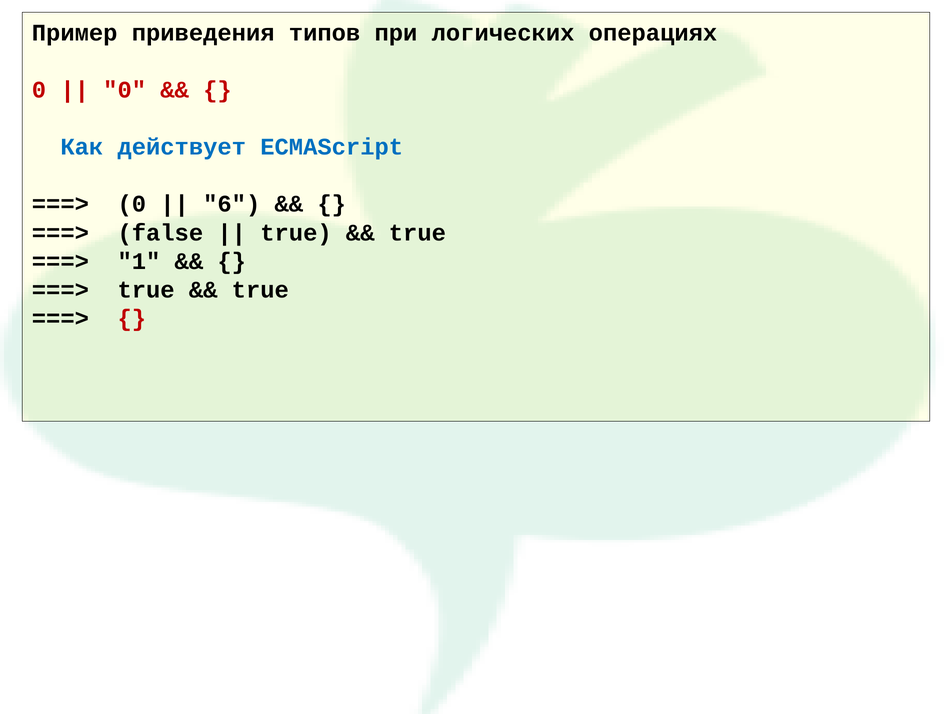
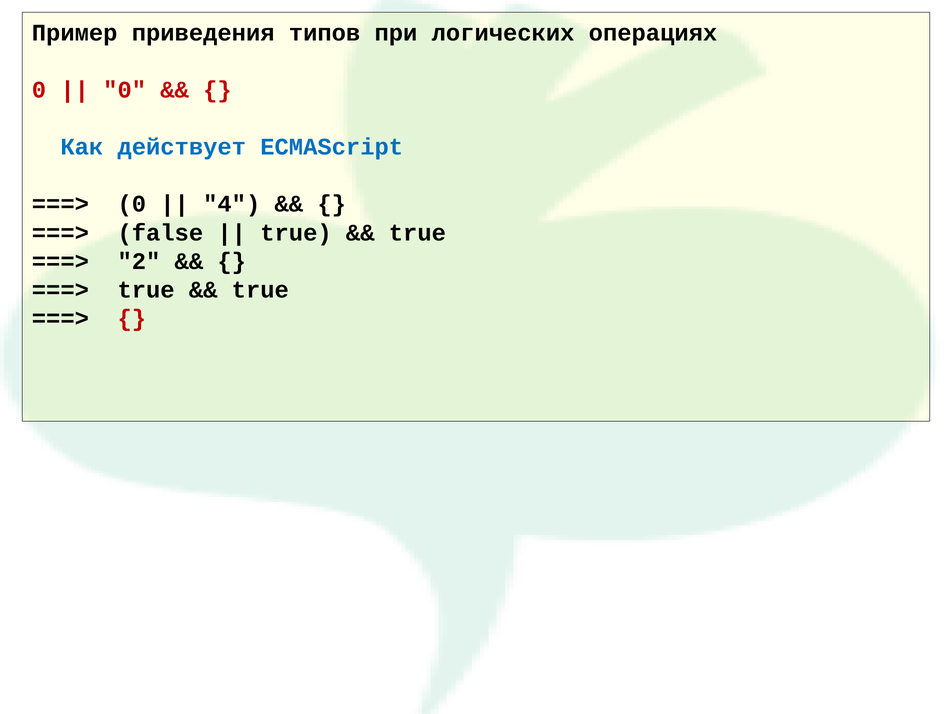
6: 6 -> 4
1: 1 -> 2
